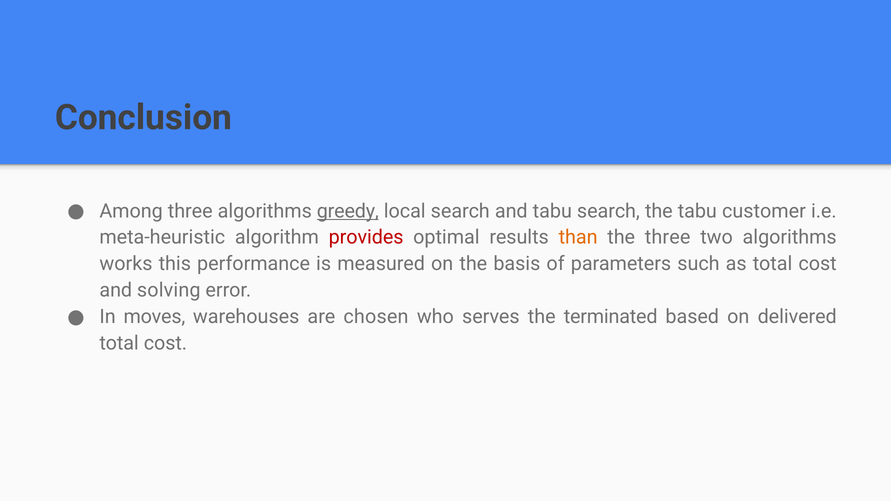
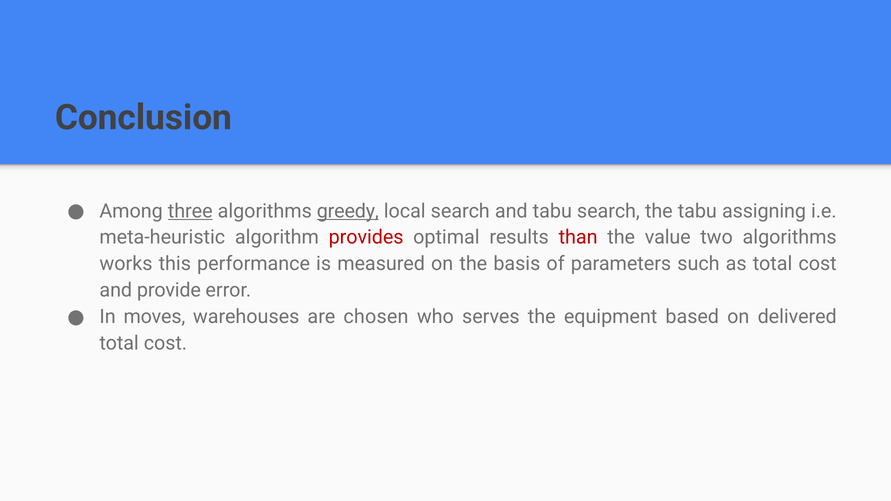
three at (190, 211) underline: none -> present
customer: customer -> assigning
than colour: orange -> red
the three: three -> value
solving: solving -> provide
terminated: terminated -> equipment
